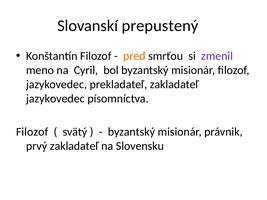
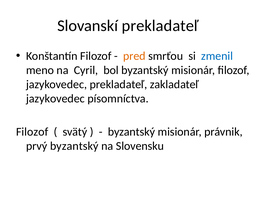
Slovanskí prepustený: prepustený -> prekladateľ
zmenil colour: purple -> blue
prvý zakladateľ: zakladateľ -> byzantský
